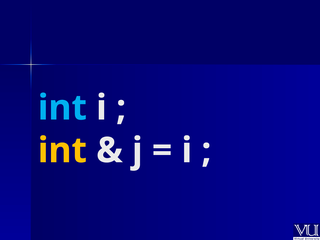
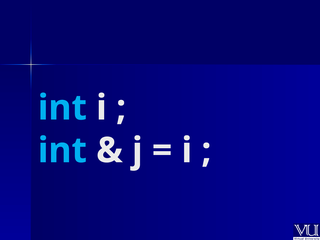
int at (62, 150) colour: yellow -> light blue
